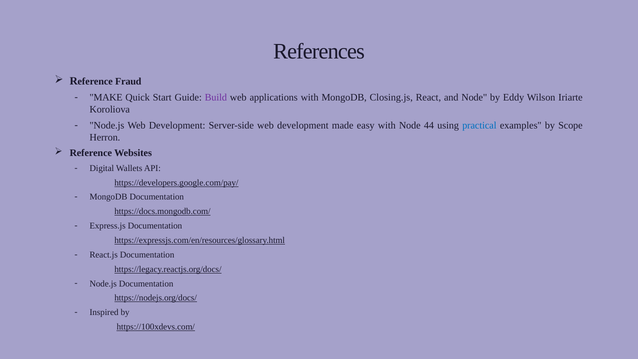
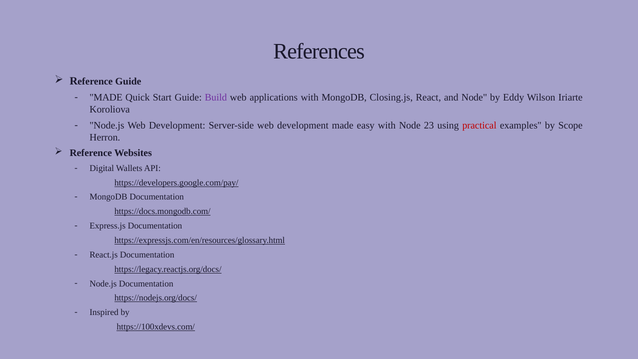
Reference Fraud: Fraud -> Guide
MAKE at (106, 98): MAKE -> MADE
44: 44 -> 23
practical colour: blue -> red
